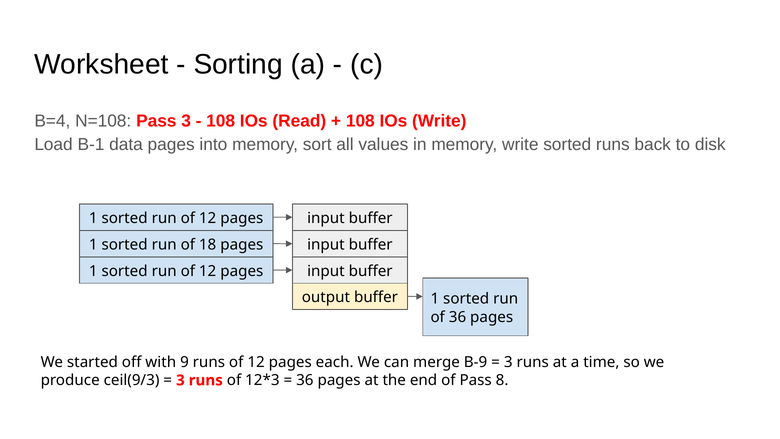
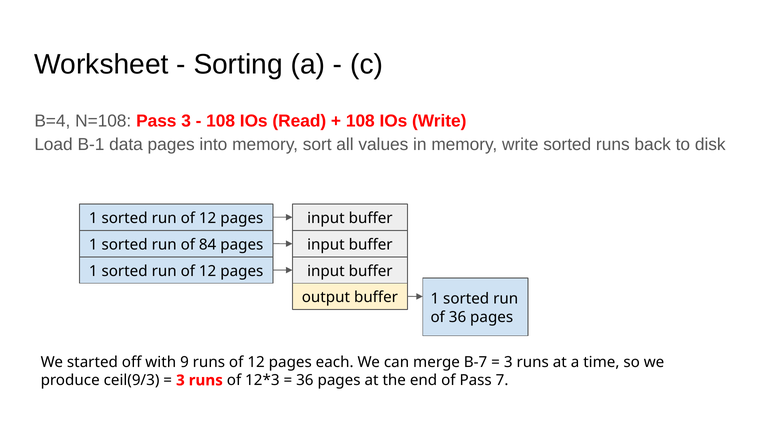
18: 18 -> 84
B-9: B-9 -> B-7
8: 8 -> 7
